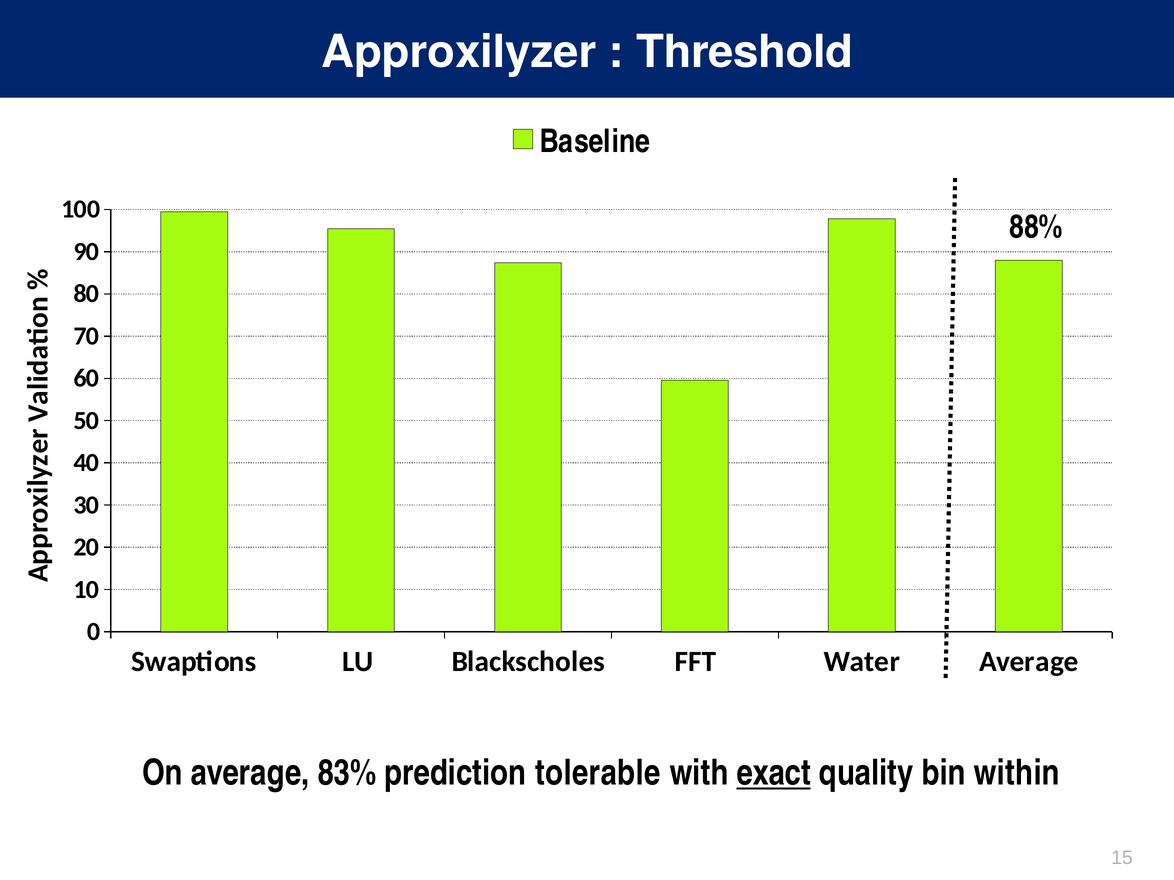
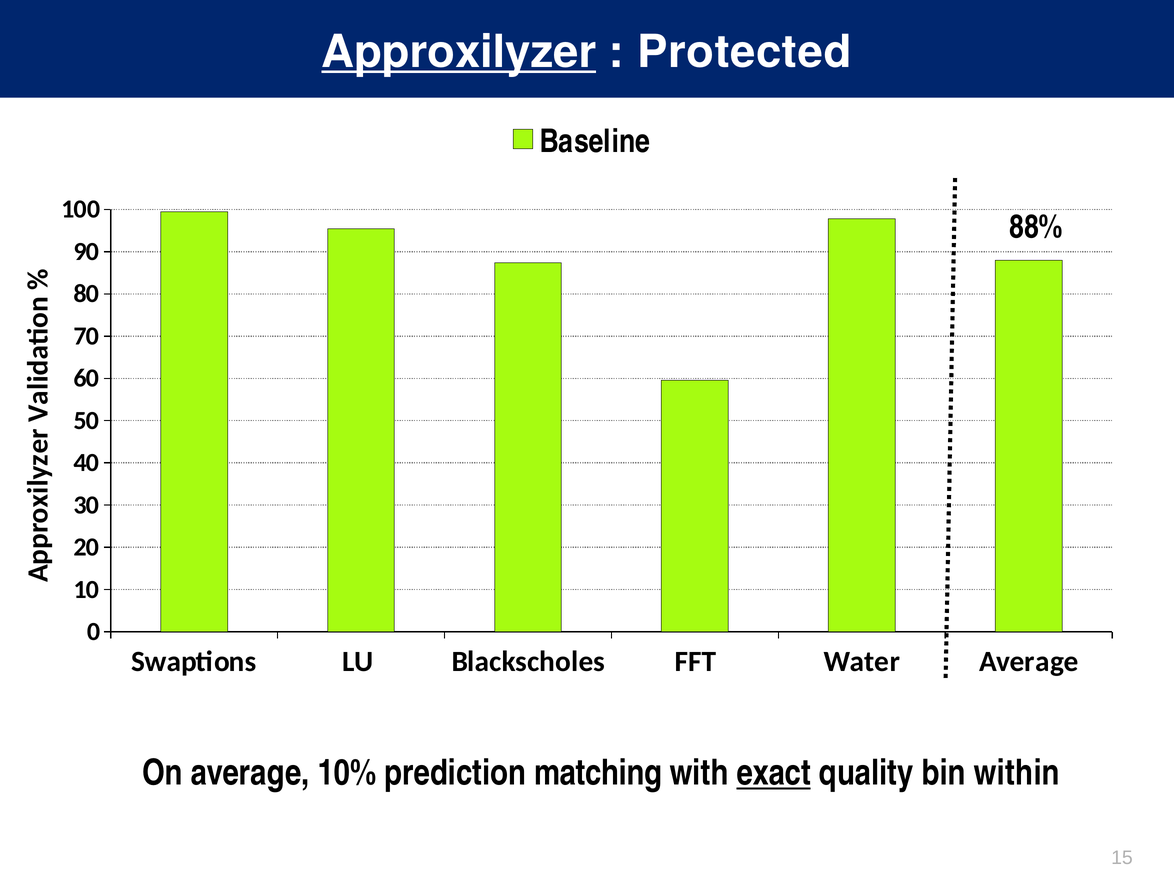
Approxilyzer underline: none -> present
Threshold: Threshold -> Protected
83%: 83% -> 10%
tolerable: tolerable -> matching
